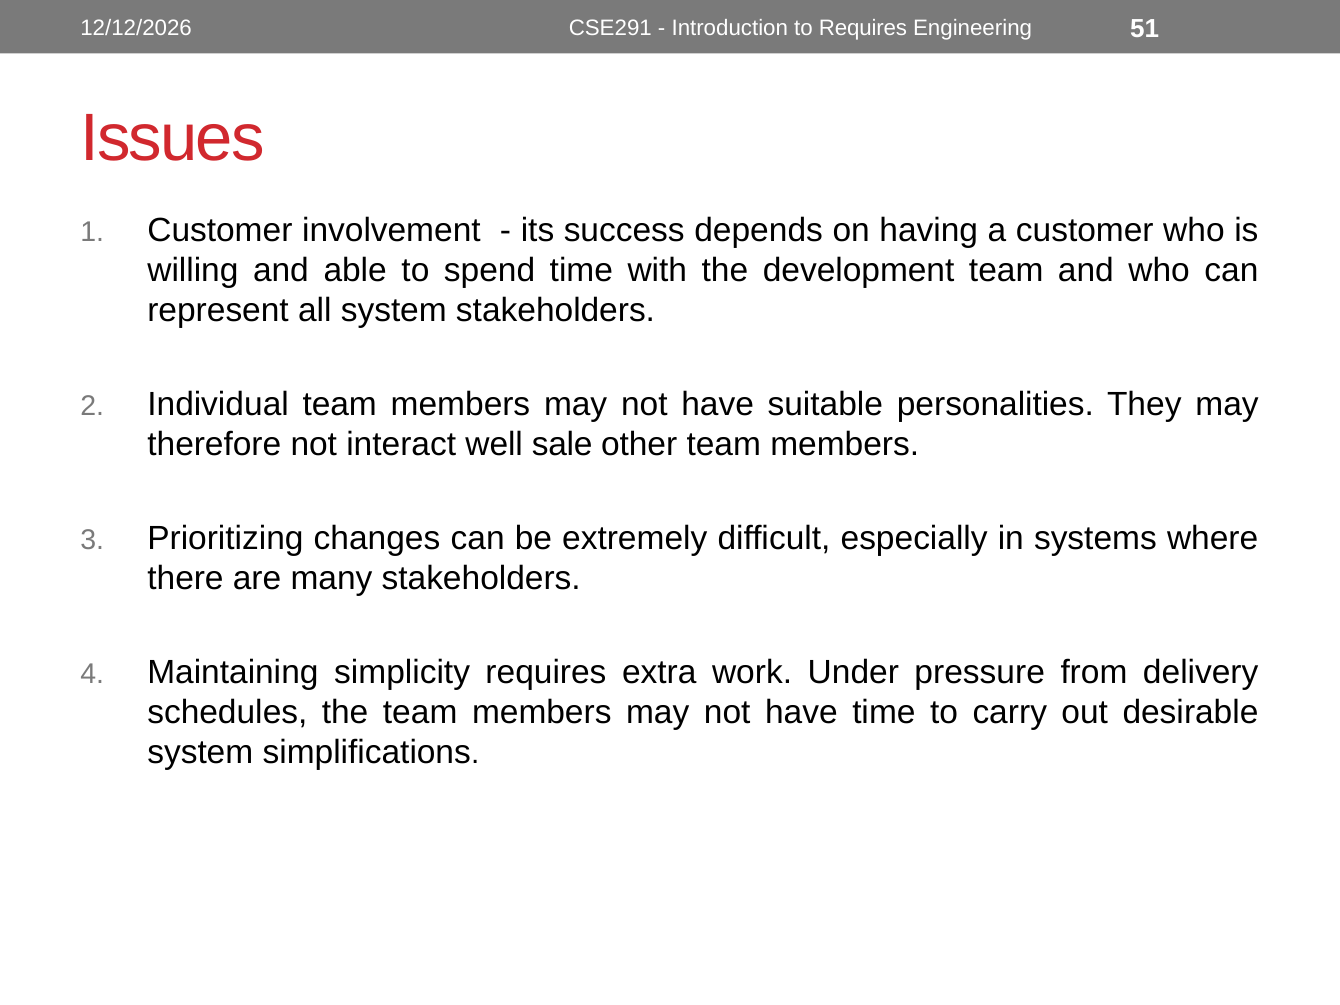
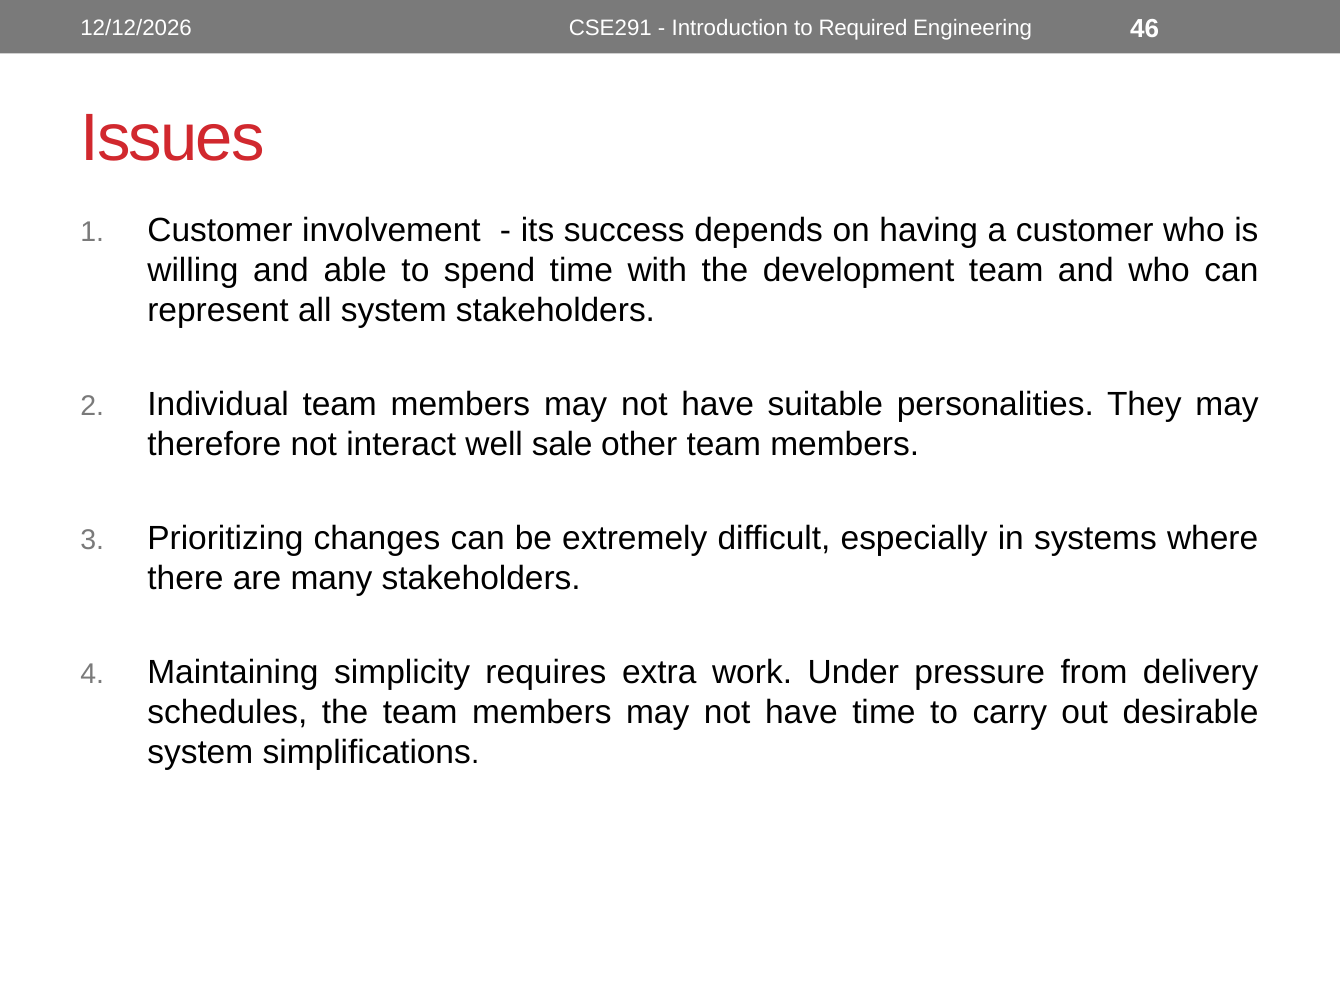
to Requires: Requires -> Required
51: 51 -> 46
